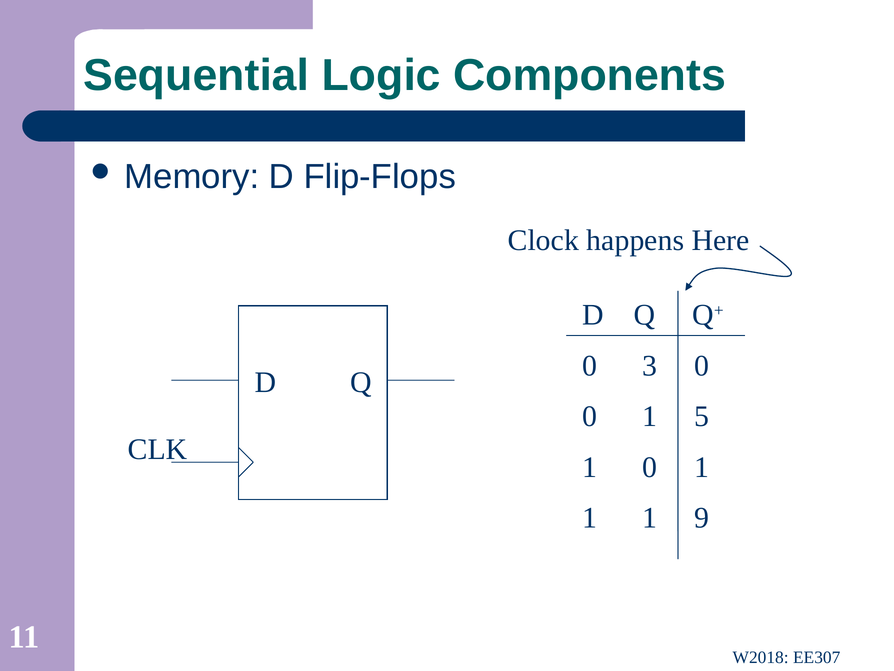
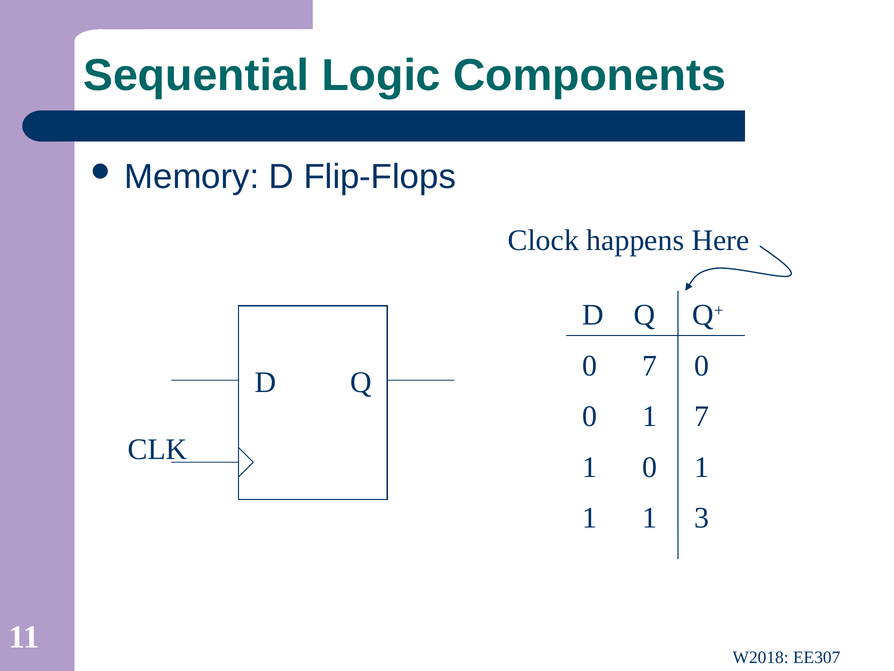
0 3: 3 -> 7
1 5: 5 -> 7
9: 9 -> 3
